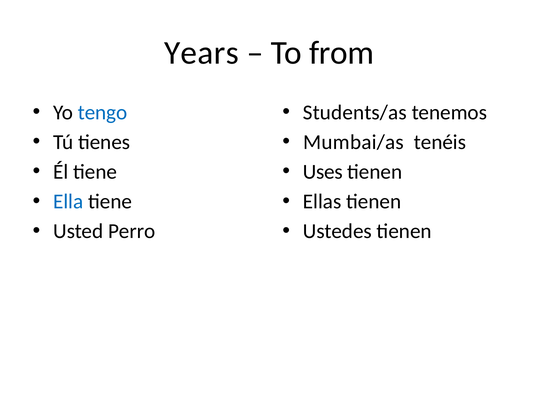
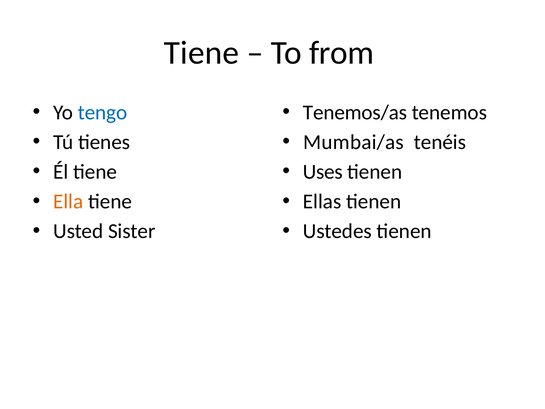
Years at (201, 53): Years -> Tiene
Students/as: Students/as -> Tenemos/as
Ella colour: blue -> orange
Perro: Perro -> Sister
